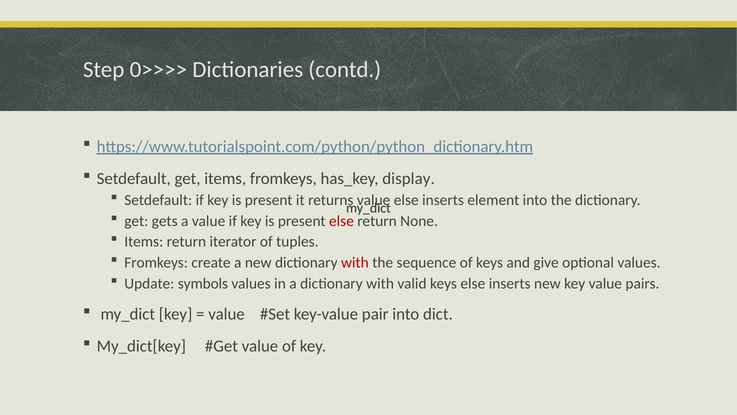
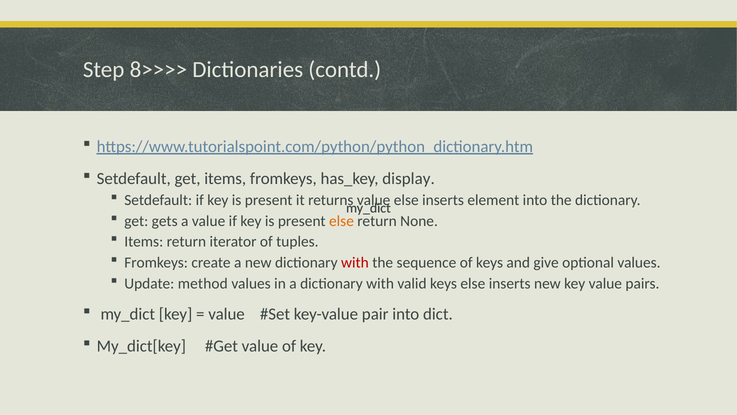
0>>>>: 0>>>> -> 8>>>>
else at (341, 221) colour: red -> orange
symbols: symbols -> method
